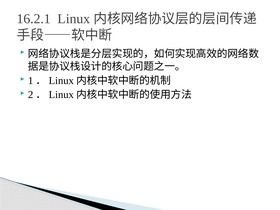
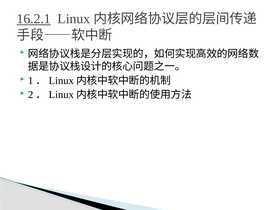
16.2.1 underline: none -> present
